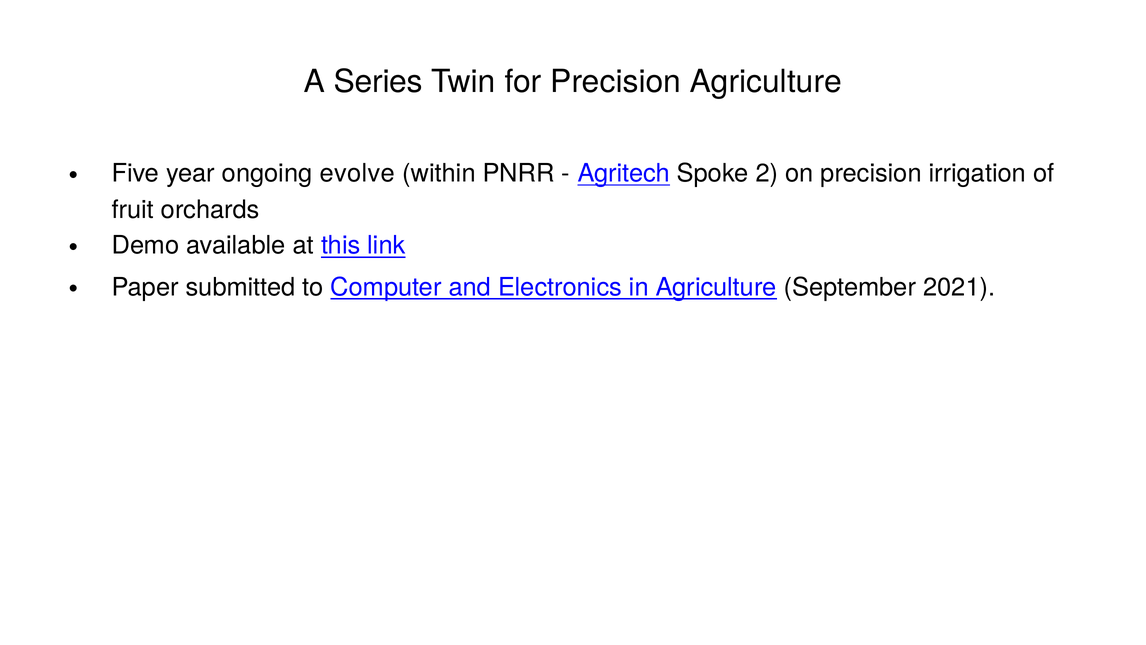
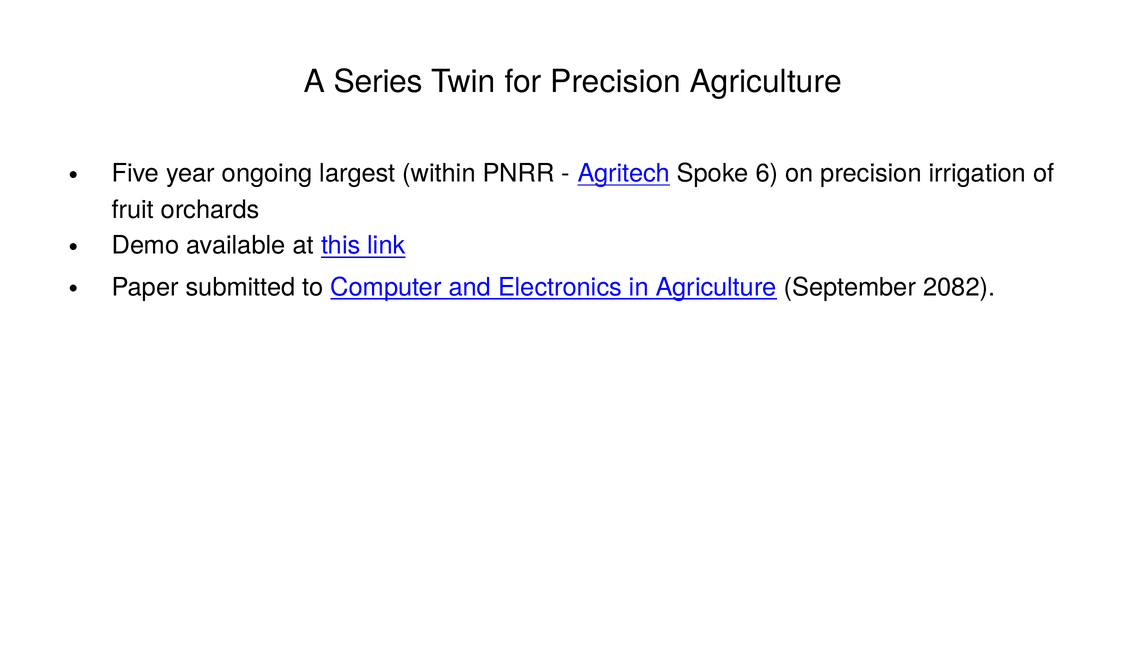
evolve: evolve -> largest
2: 2 -> 6
2021: 2021 -> 2082
